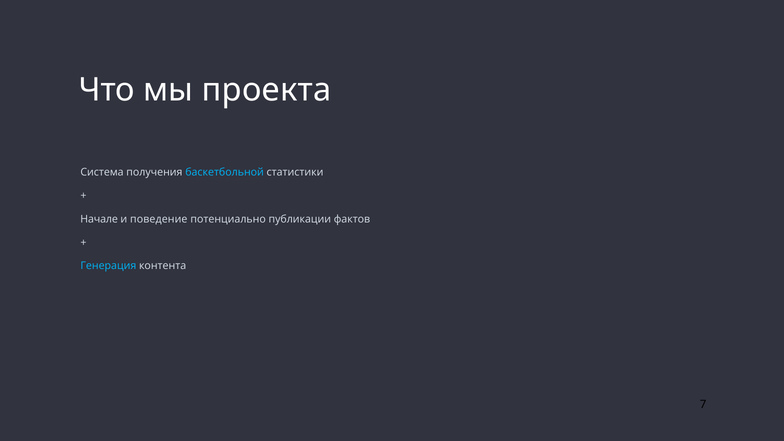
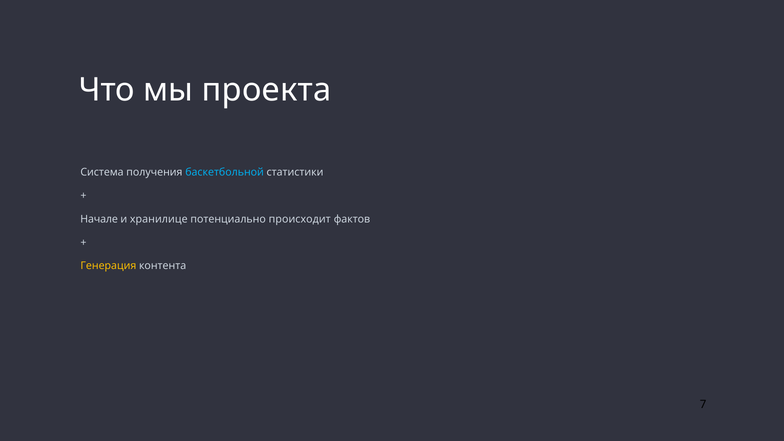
поведение: поведение -> хранилице
публикации: публикации -> происходит
Генерация colour: light blue -> yellow
